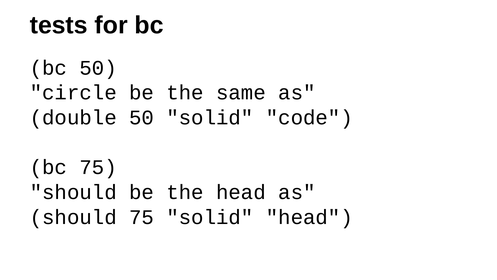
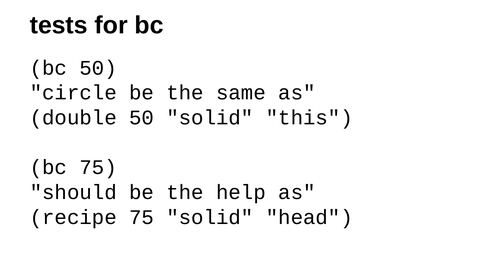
code: code -> this
the head: head -> help
should at (73, 217): should -> recipe
